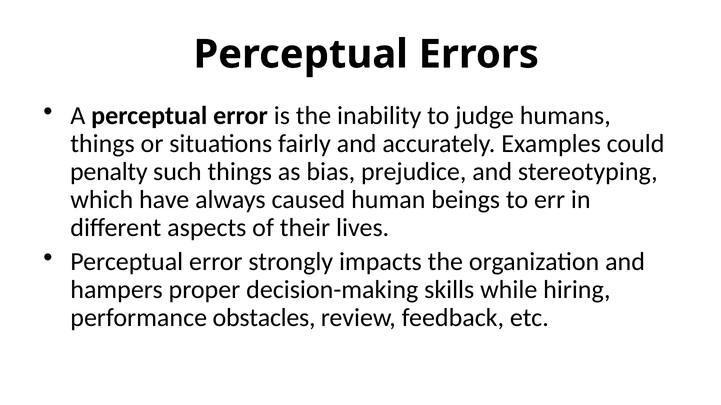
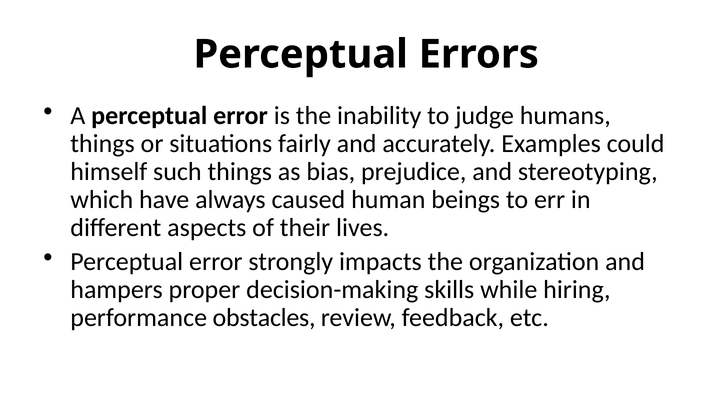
penalty: penalty -> himself
